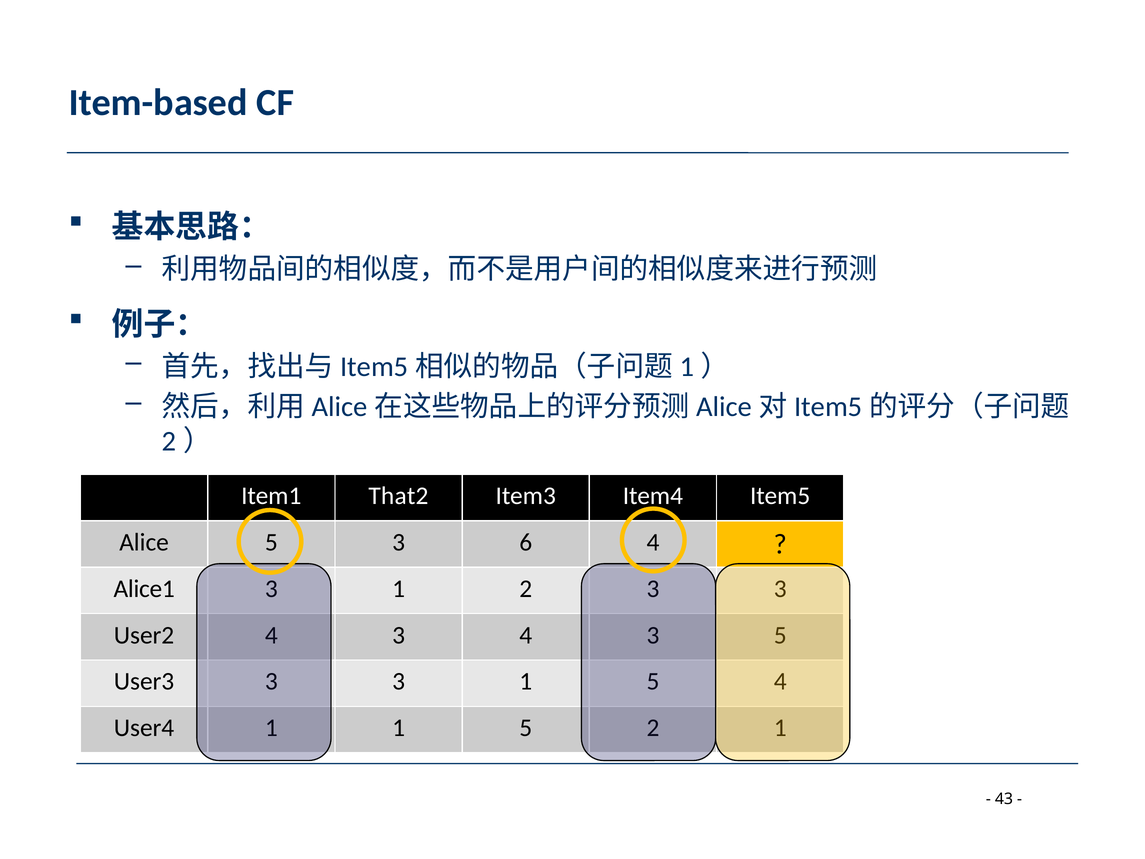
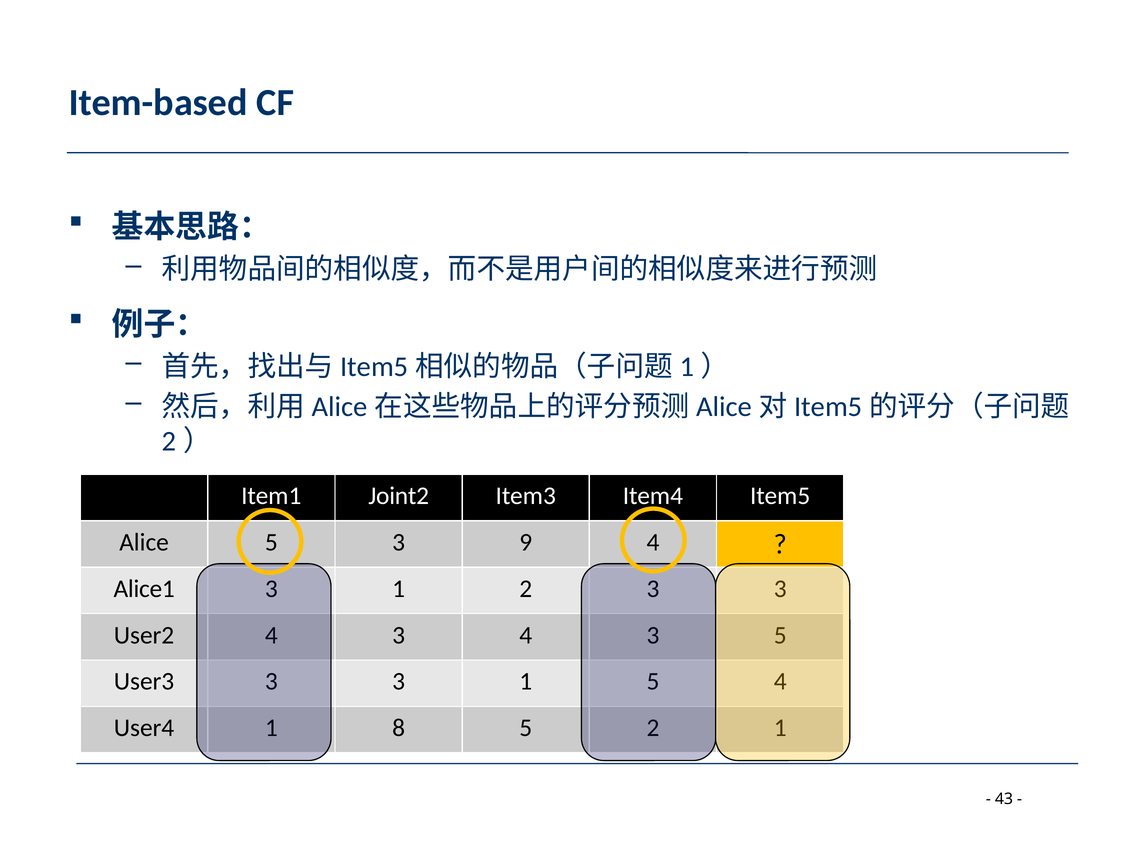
That2: That2 -> Joint2
6: 6 -> 9
1 at (399, 728): 1 -> 8
